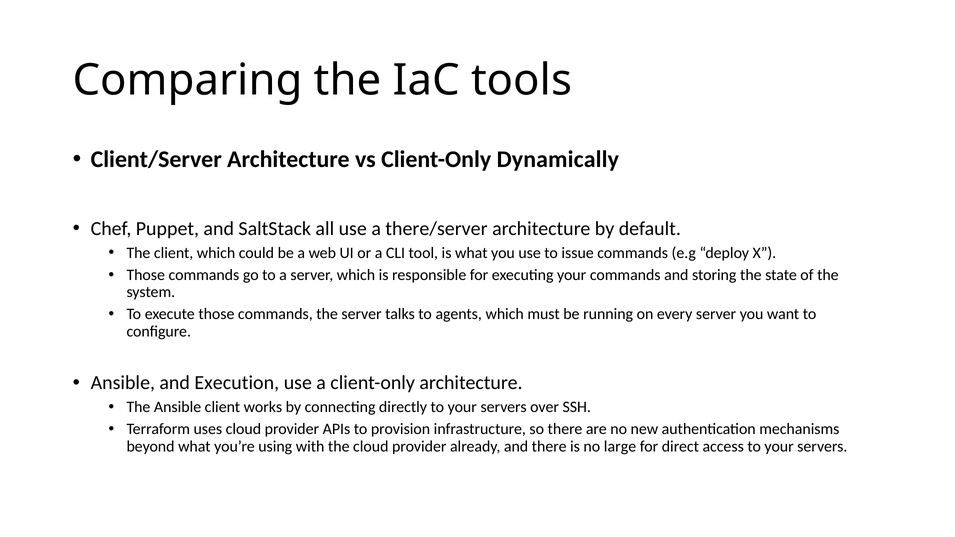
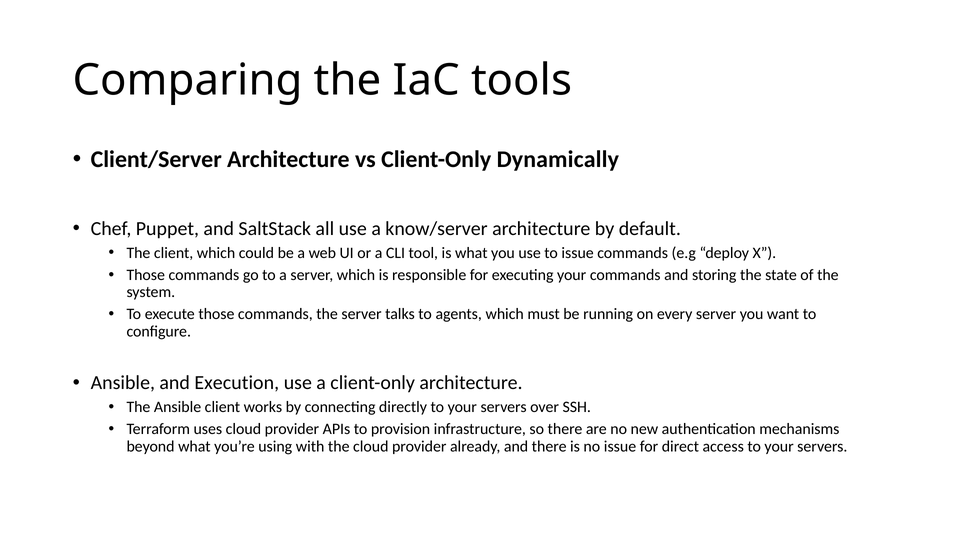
there/server: there/server -> know/server
no large: large -> issue
